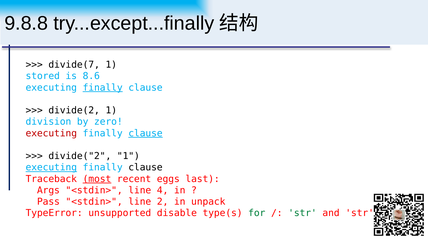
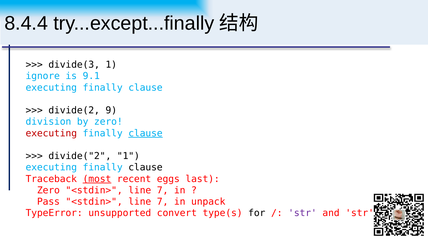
9.8.8: 9.8.8 -> 8.4.4
divide(7: divide(7 -> divide(3
stored: stored -> ignore
8.6: 8.6 -> 9.1
finally at (103, 87) underline: present -> none
divide(2 1: 1 -> 9
executing at (51, 167) underline: present -> none
Args at (48, 190): Args -> Zero
4 at (163, 190): 4 -> 7
2 at (163, 202): 2 -> 7
disable: disable -> convert
for colour: green -> black
str at (303, 213) colour: green -> purple
